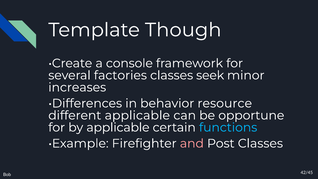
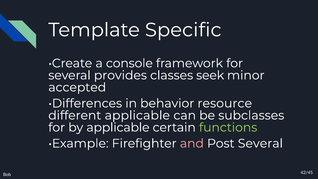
Though: Though -> Specific
factories: factories -> provides
increases: increases -> accepted
opportune: opportune -> subclasses
functions colour: light blue -> light green
Post Classes: Classes -> Several
